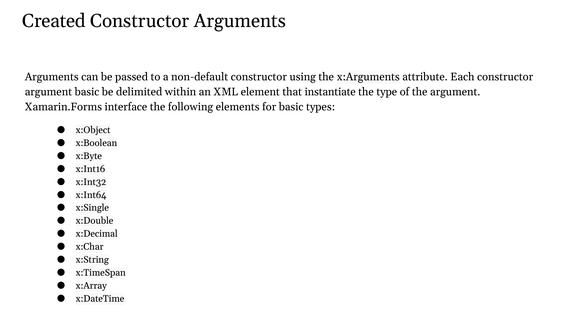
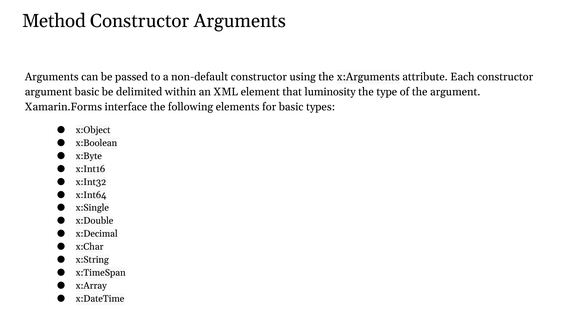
Created: Created -> Method
instantiate: instantiate -> luminosity
